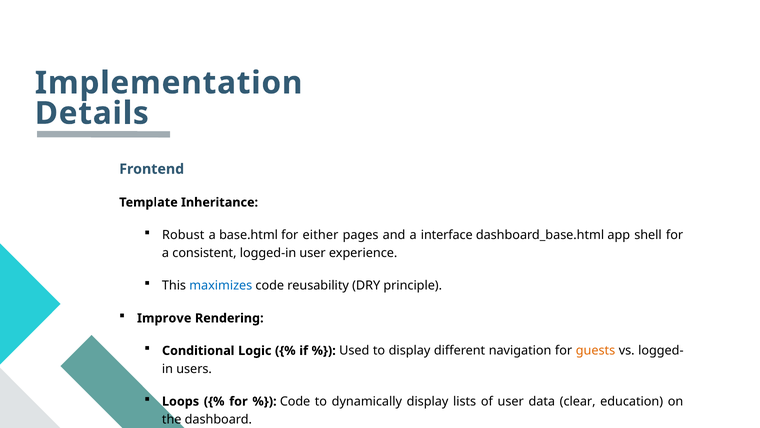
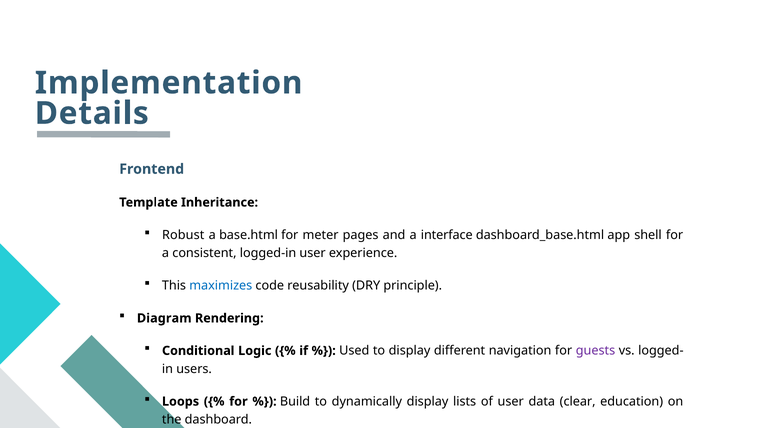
either: either -> meter
Improve: Improve -> Diagram
guests colour: orange -> purple
Code at (295, 401): Code -> Build
